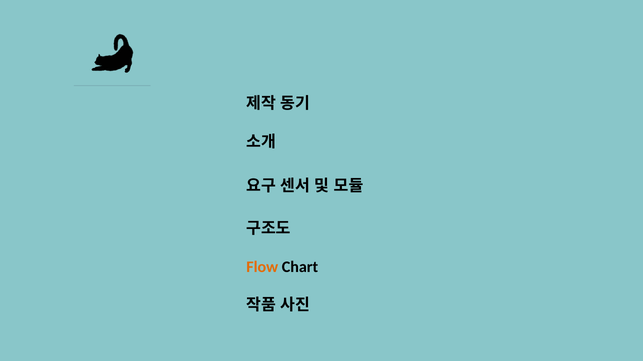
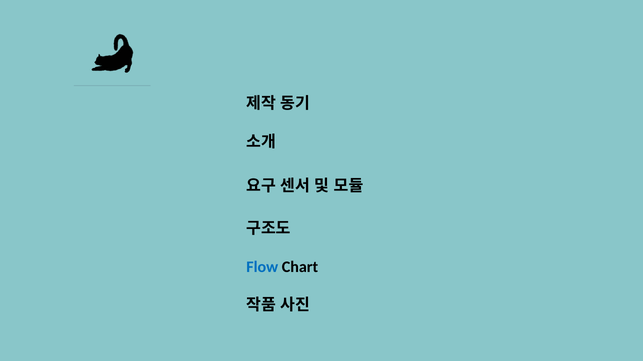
Flow colour: orange -> blue
